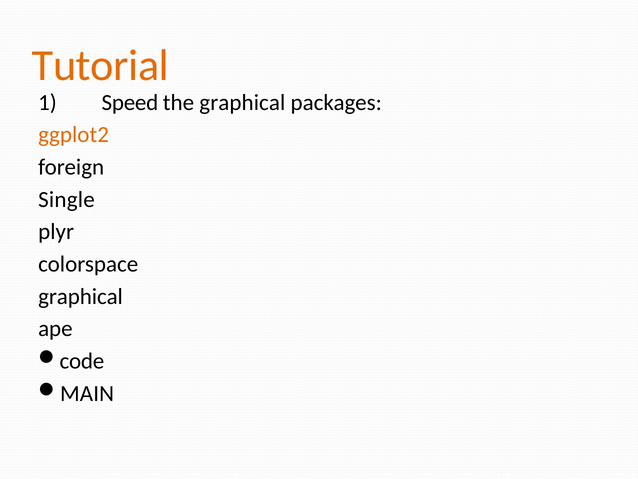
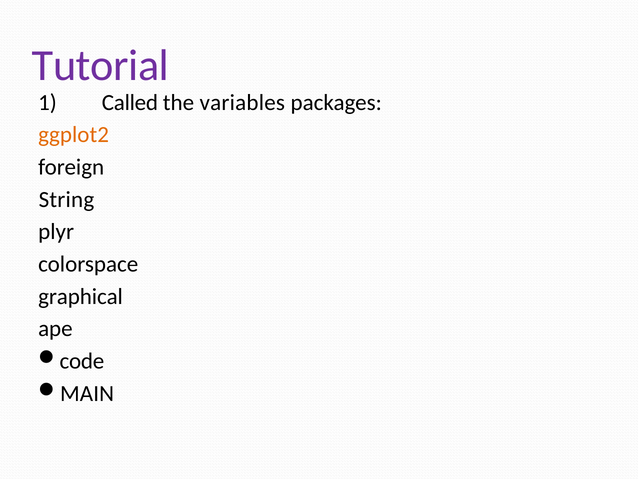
Tutorial colour: orange -> purple
Speed: Speed -> Called
the graphical: graphical -> variables
Single: Single -> String
